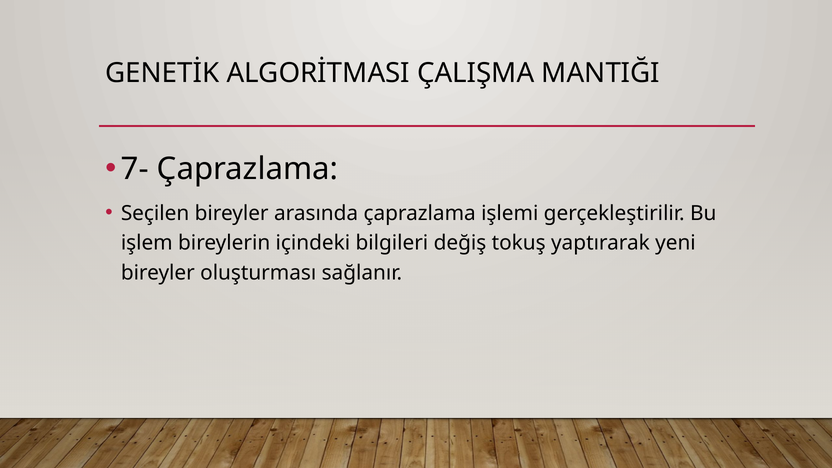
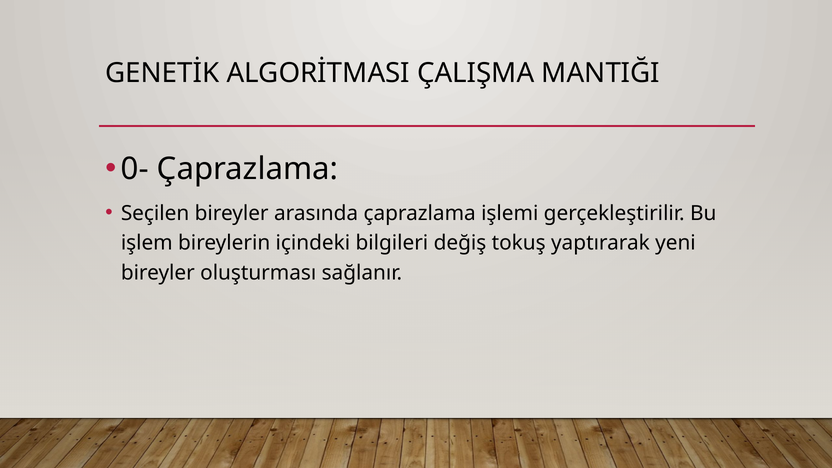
7-: 7- -> 0-
